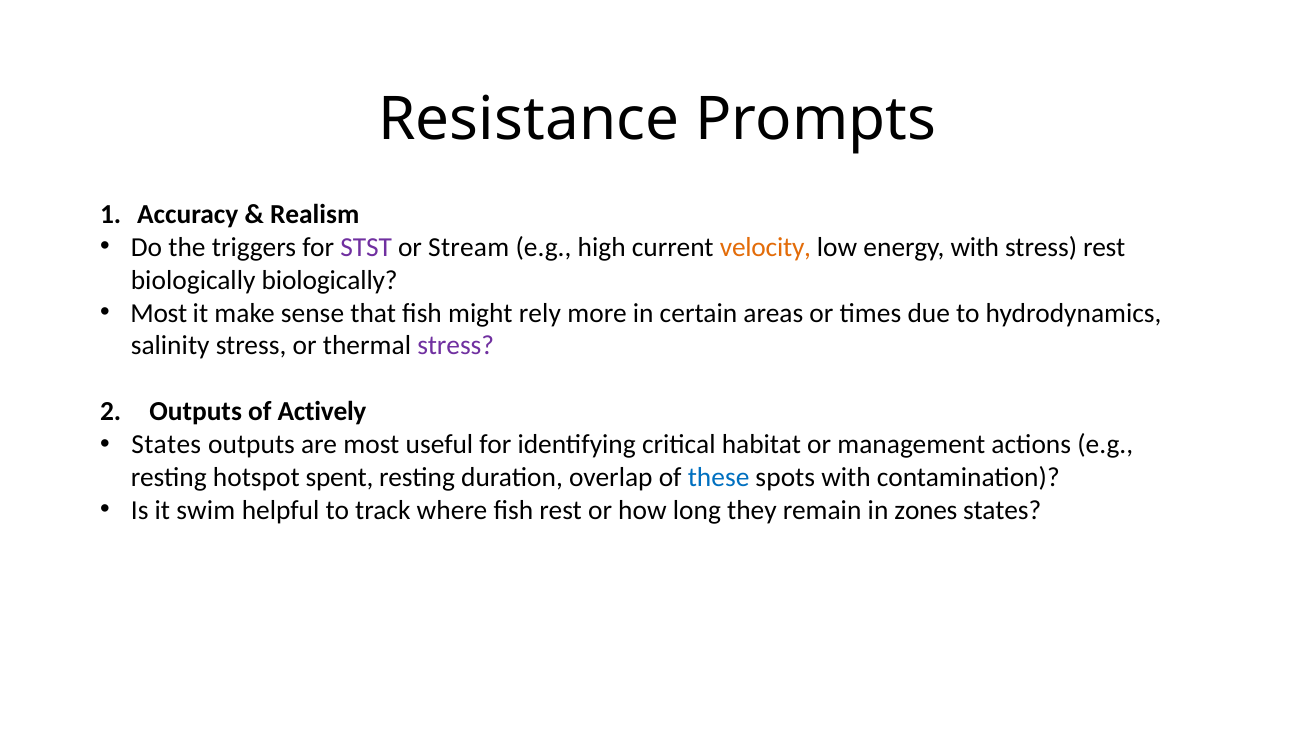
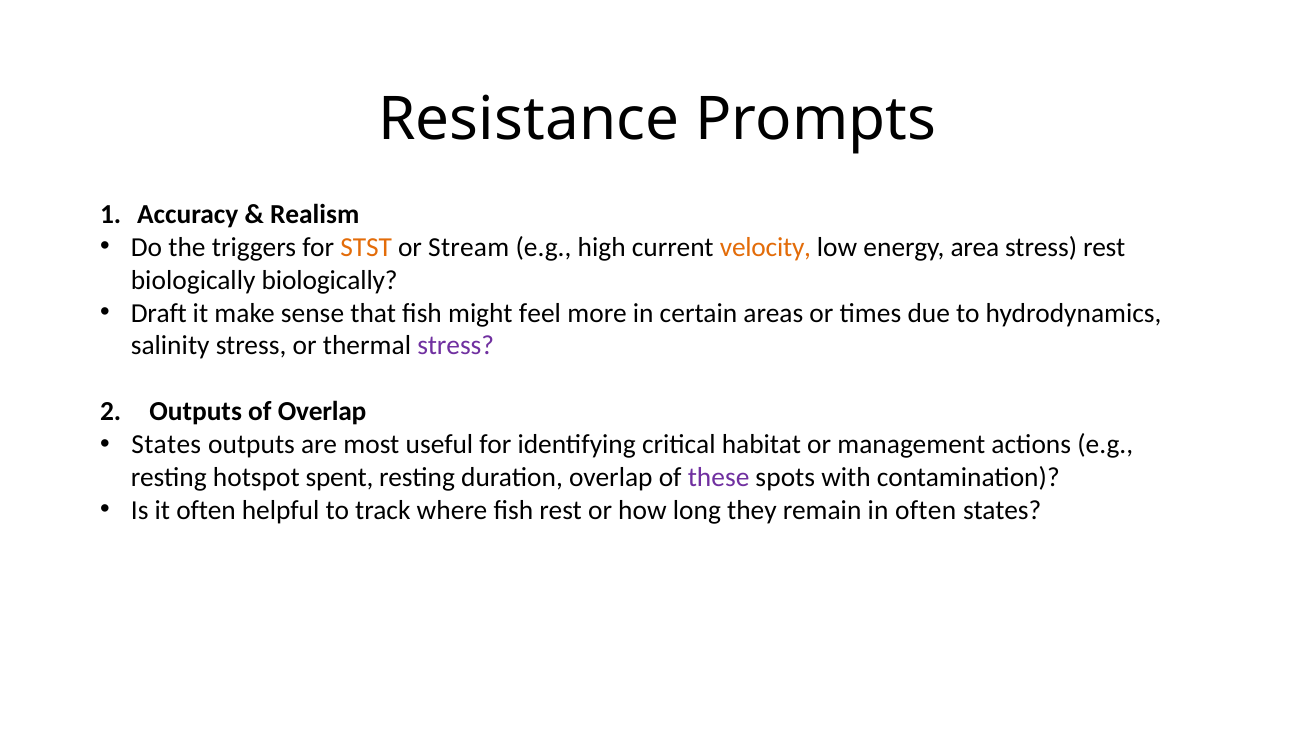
STST colour: purple -> orange
energy with: with -> area
Most at (159, 313): Most -> Draft
rely: rely -> feel
of Actively: Actively -> Overlap
these colour: blue -> purple
it swim: swim -> often
in zones: zones -> often
